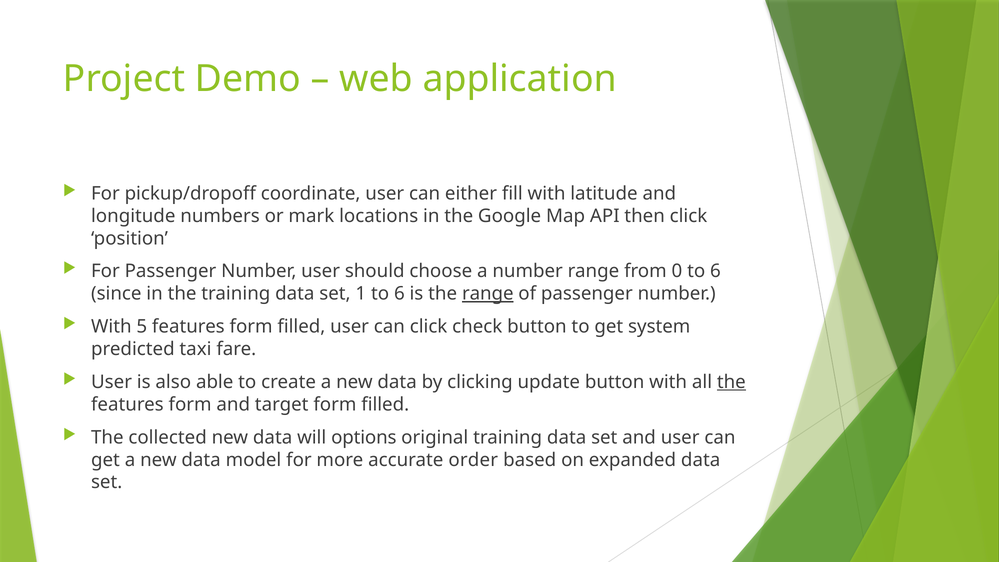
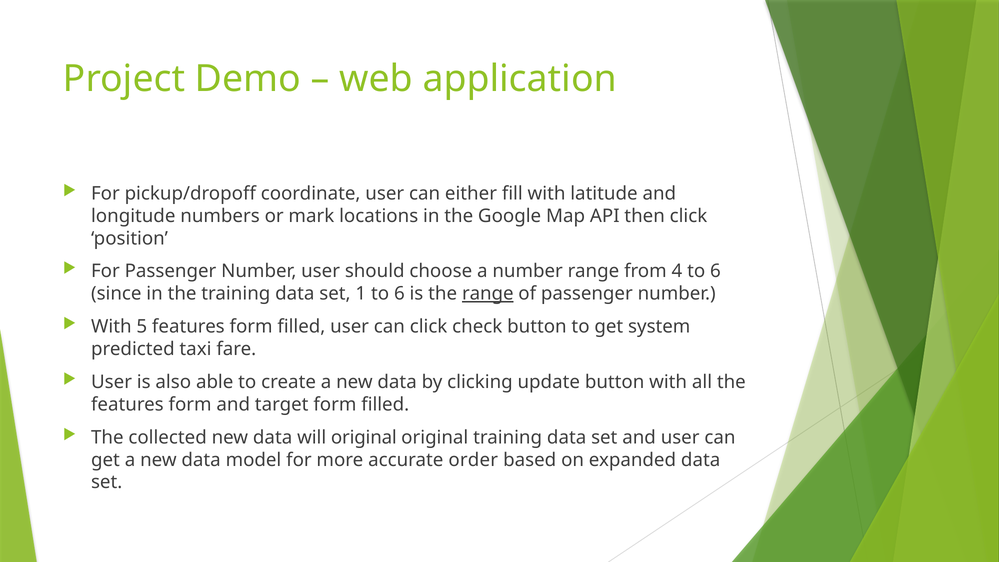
0: 0 -> 4
the at (731, 382) underline: present -> none
will options: options -> original
